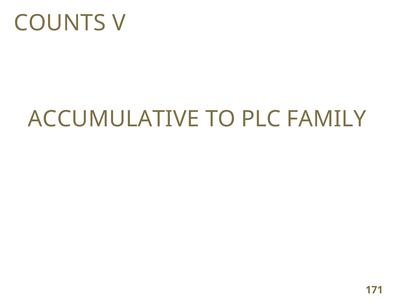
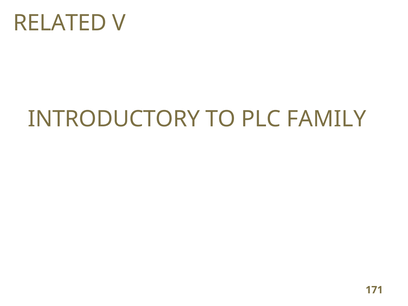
COUNTS: COUNTS -> RELATED
ACCUMULATIVE: ACCUMULATIVE -> INTRODUCTORY
